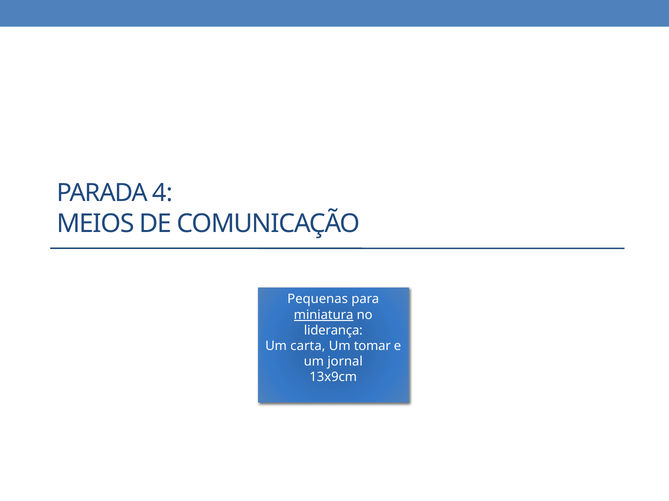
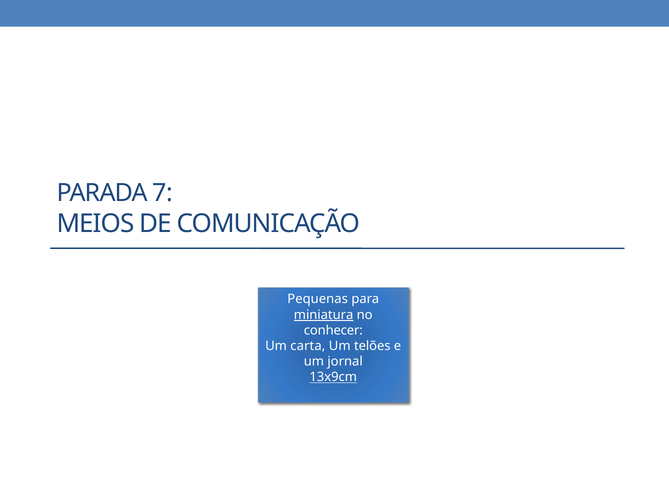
4: 4 -> 7
liderança: liderança -> conhecer
tomar: tomar -> telões
13x9cm underline: none -> present
